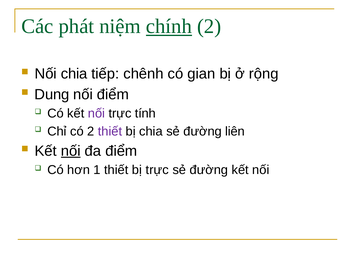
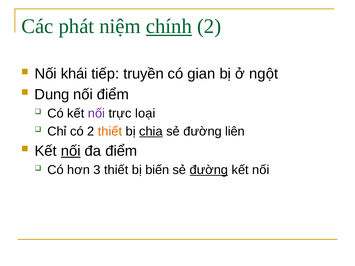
Nối chia: chia -> khái
chênh: chênh -> truyền
rộng: rộng -> ngột
tính: tính -> loại
thiết at (110, 131) colour: purple -> orange
chia at (151, 131) underline: none -> present
1: 1 -> 3
bị trực: trực -> biến
đường at (209, 170) underline: none -> present
